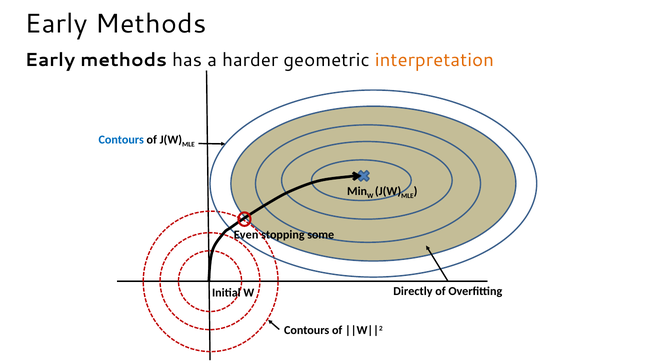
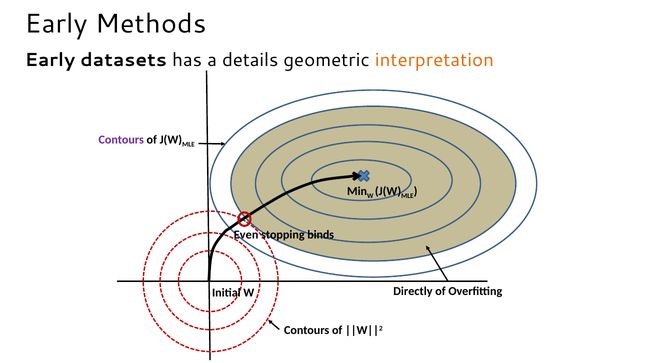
methods at (124, 60): methods -> datasets
harder: harder -> details
Contours at (121, 140) colour: blue -> purple
some: some -> binds
